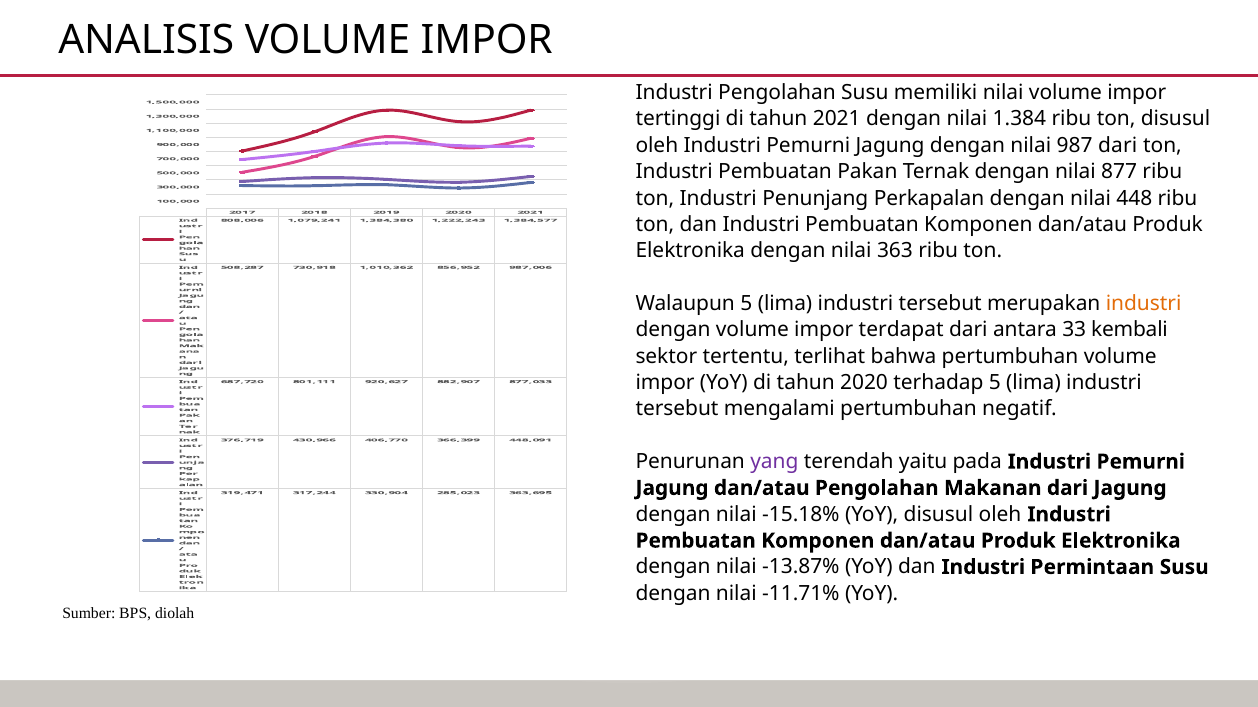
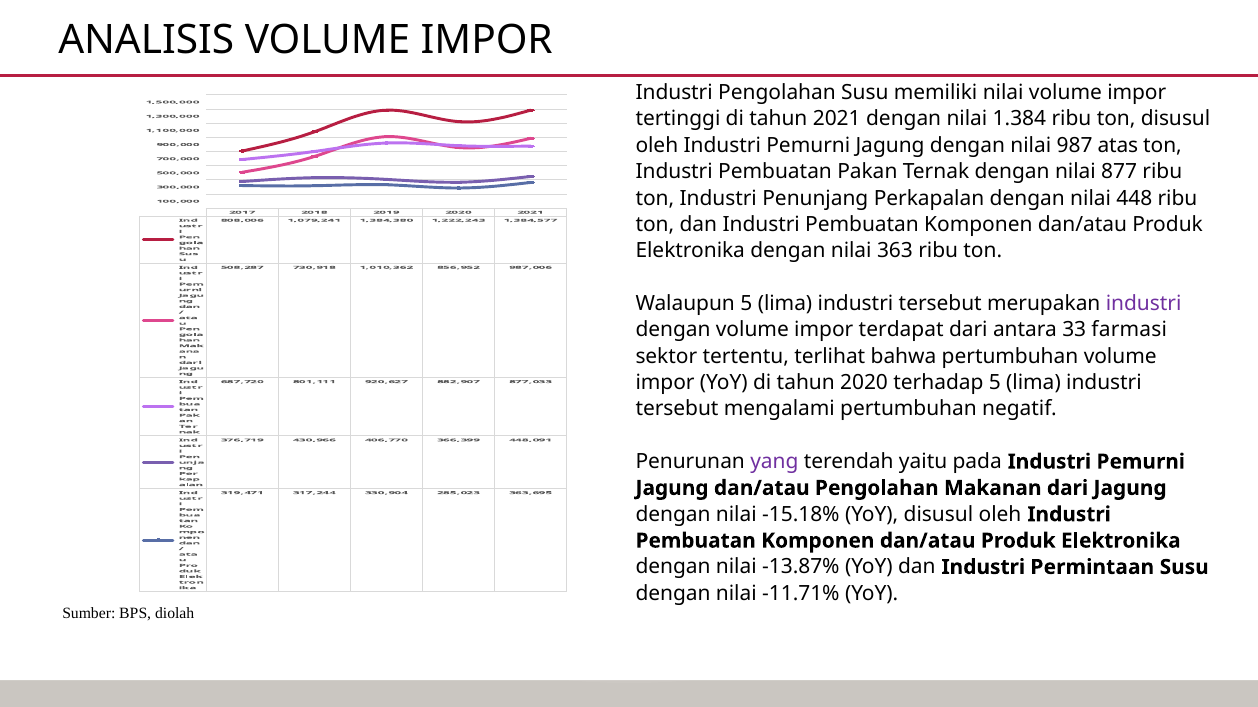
987 dari: dari -> atas
industri at (1144, 304) colour: orange -> purple
kembali: kembali -> farmasi
